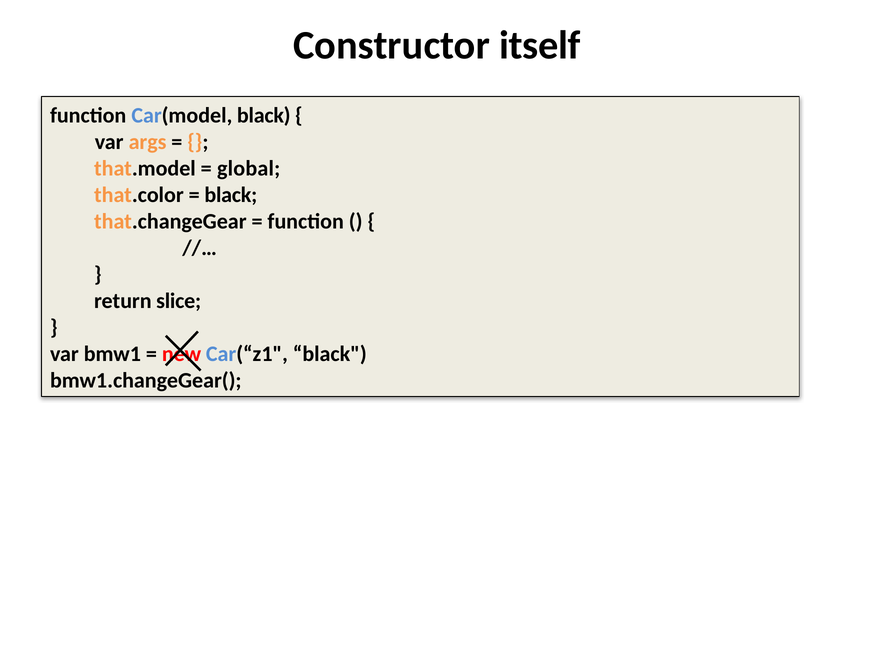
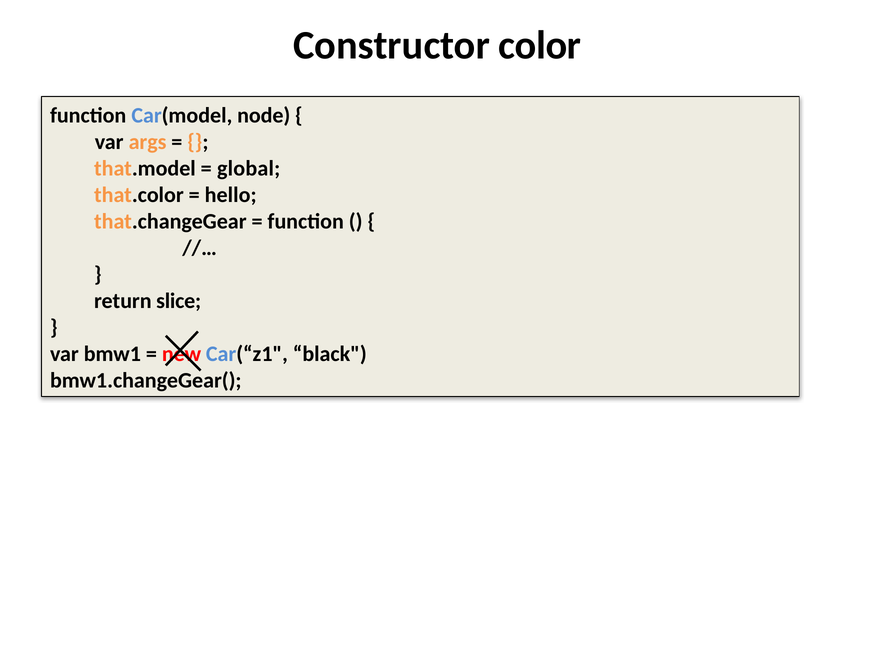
itself: itself -> color
Car(model black: black -> node
black at (231, 195): black -> hello
